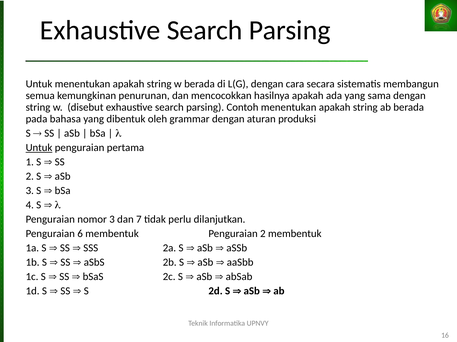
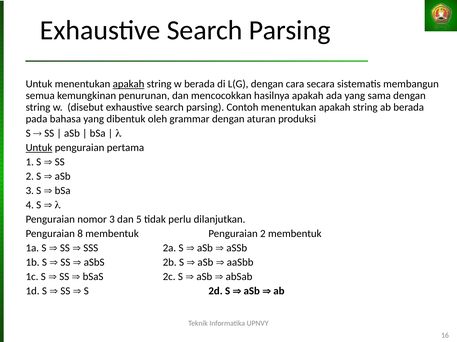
apakah at (129, 84) underline: none -> present
7: 7 -> 5
6: 6 -> 8
